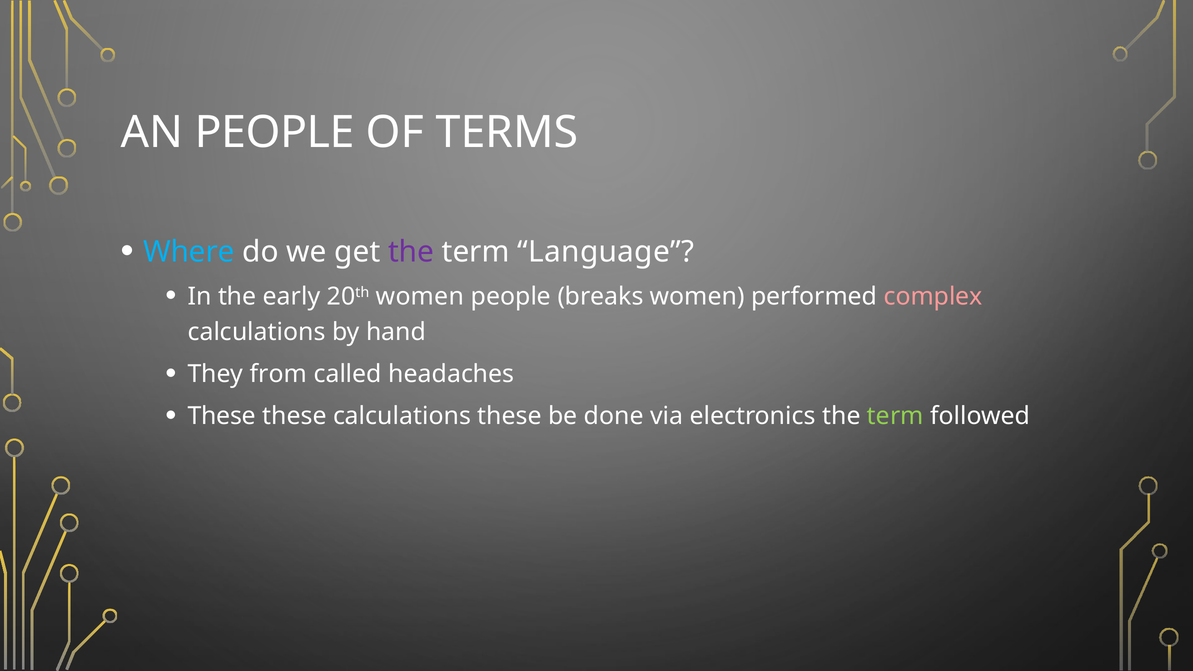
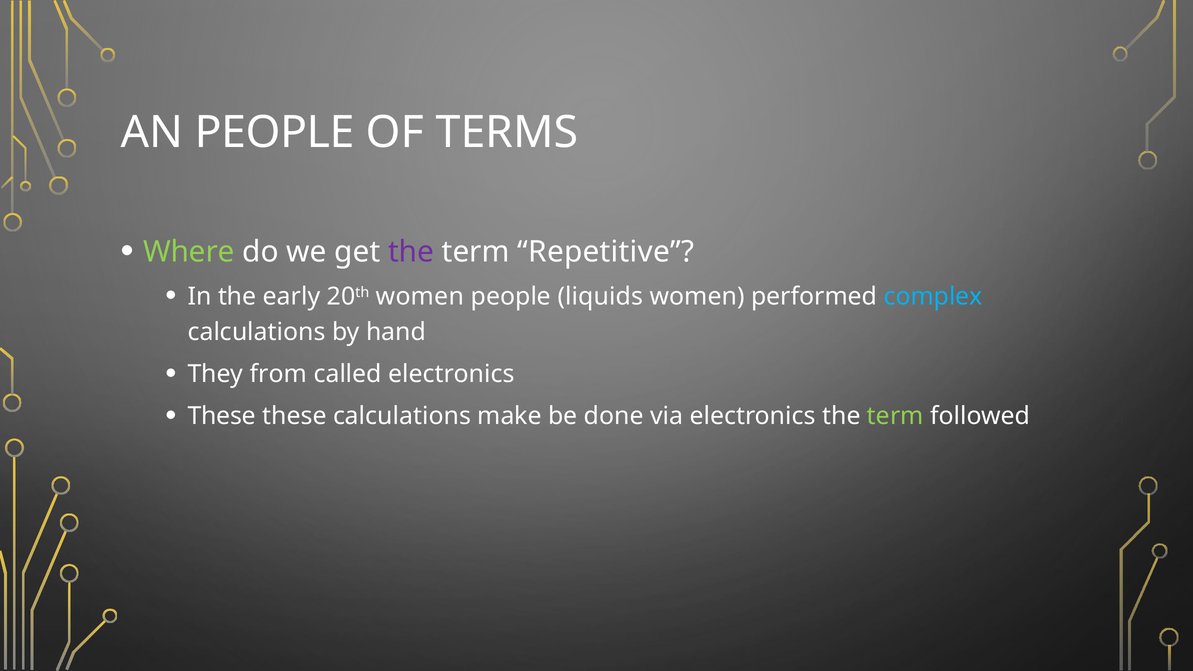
Where colour: light blue -> light green
Language: Language -> Repetitive
breaks: breaks -> liquids
complex colour: pink -> light blue
called headaches: headaches -> electronics
calculations these: these -> make
